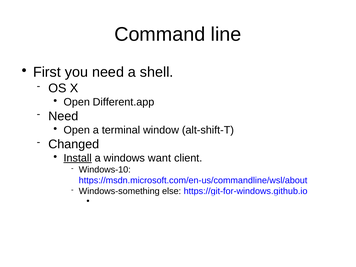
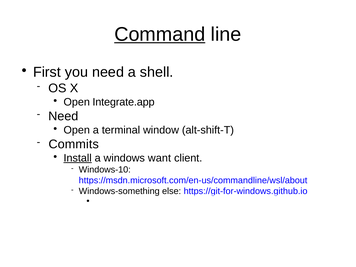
Command underline: none -> present
Different.app: Different.app -> Integrate.app
Changed: Changed -> Commits
